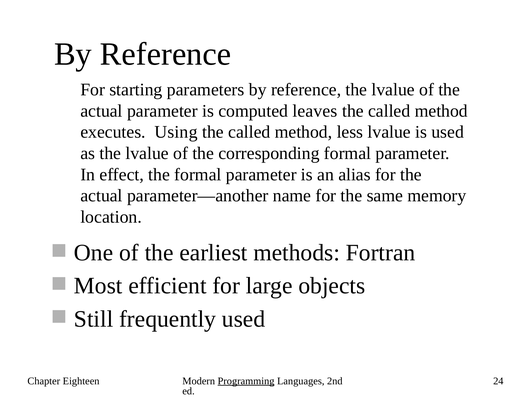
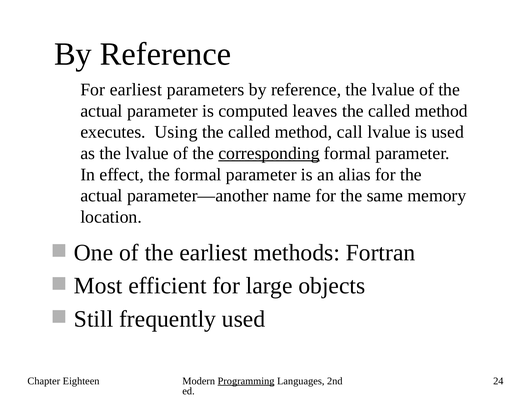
For starting: starting -> earliest
less: less -> call
corresponding underline: none -> present
